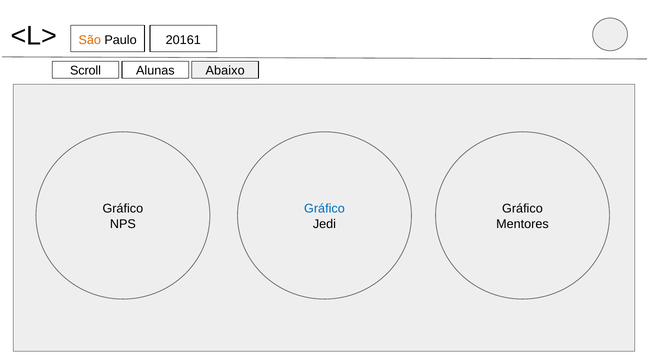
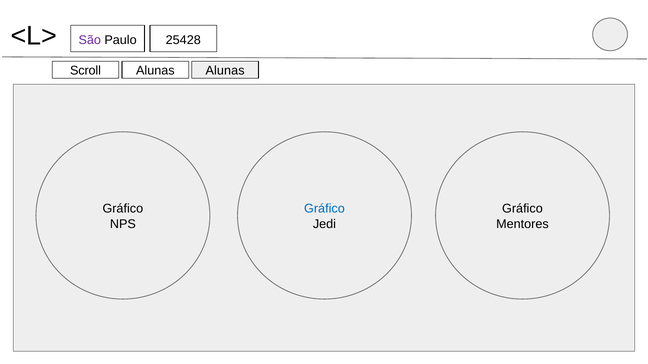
São colour: orange -> purple
20161: 20161 -> 25428
Abaixo at (225, 71): Abaixo -> Alunas
